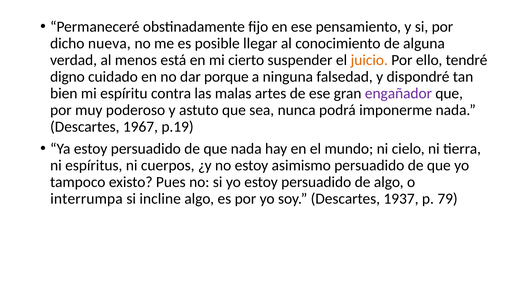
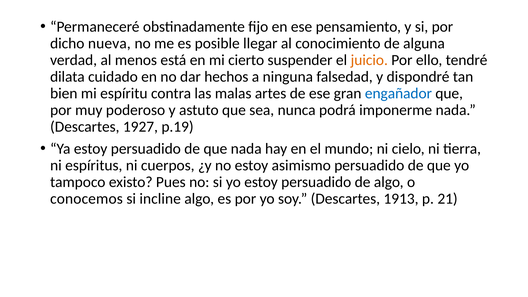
digno: digno -> dilata
porque: porque -> hechos
engañador colour: purple -> blue
1967: 1967 -> 1927
interrumpa: interrumpa -> conocemos
1937: 1937 -> 1913
79: 79 -> 21
